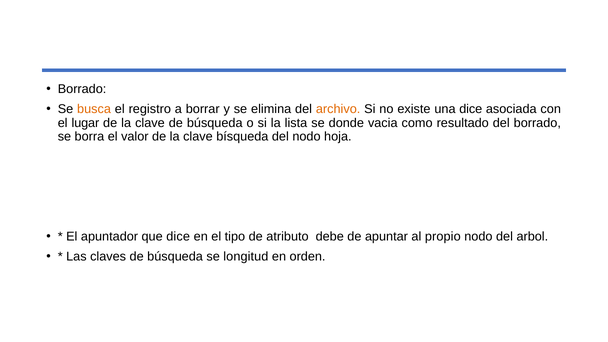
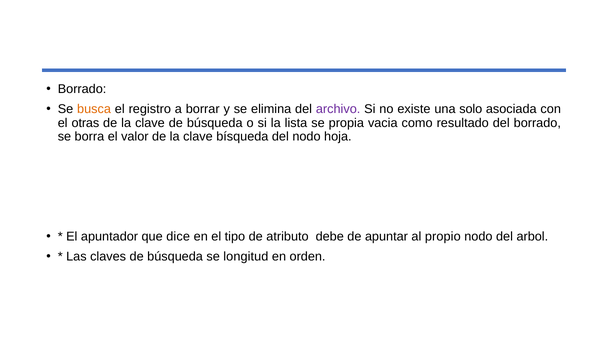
archivo colour: orange -> purple
una dice: dice -> solo
lugar: lugar -> otras
donde: donde -> propia
